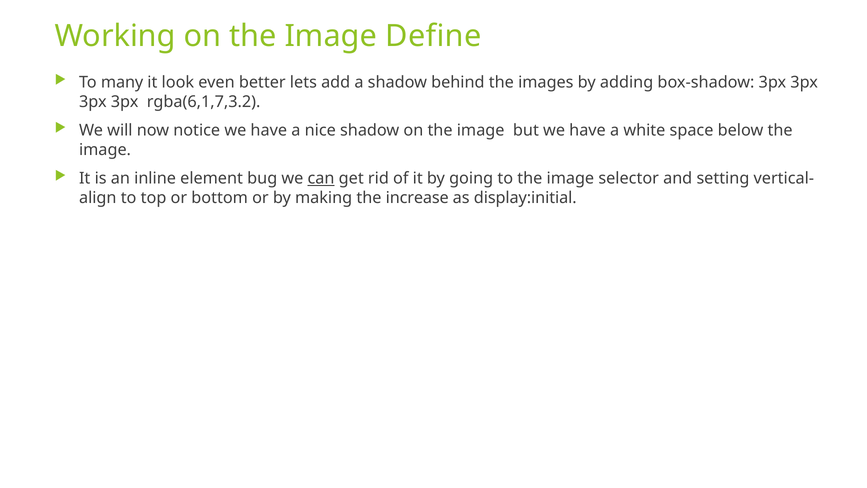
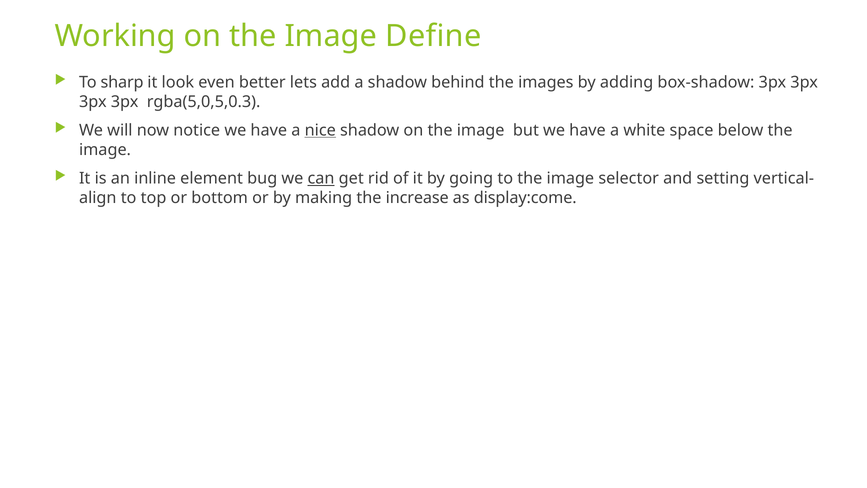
many: many -> sharp
rgba(6,1,7,3.2: rgba(6,1,7,3.2 -> rgba(5,0,5,0.3
nice underline: none -> present
display:initial: display:initial -> display:come
